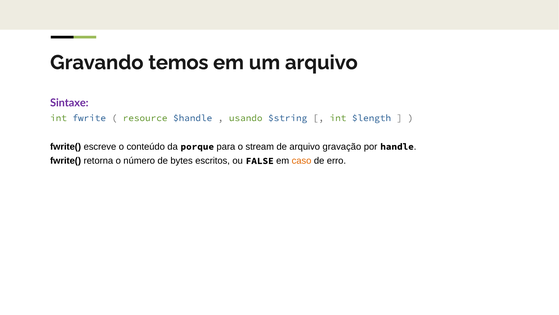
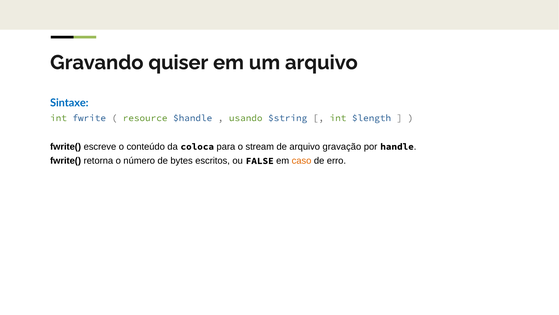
temos: temos -> quiser
Sintaxe colour: purple -> blue
porque: porque -> coloca
